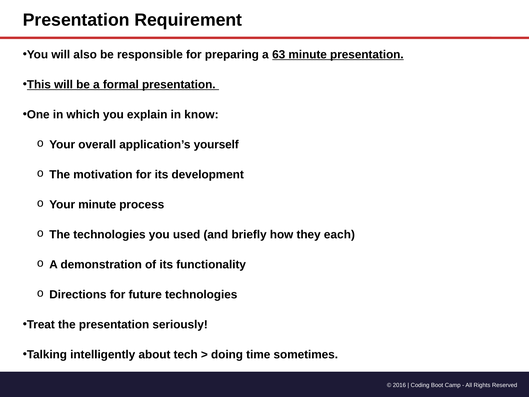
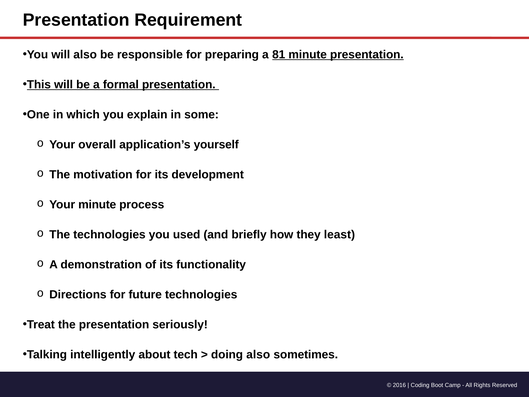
63: 63 -> 81
know: know -> some
each: each -> least
doing time: time -> also
